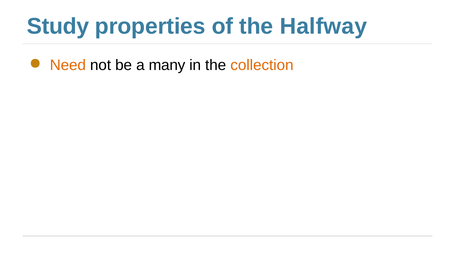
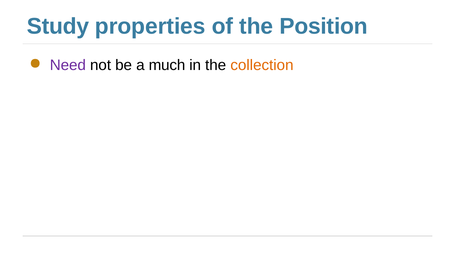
Halfway: Halfway -> Position
Need colour: orange -> purple
many: many -> much
